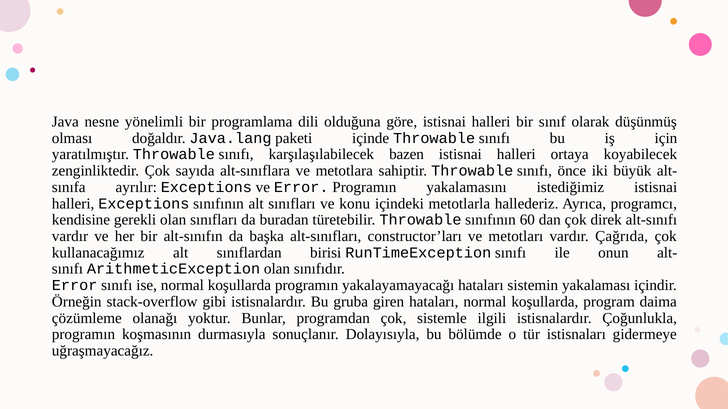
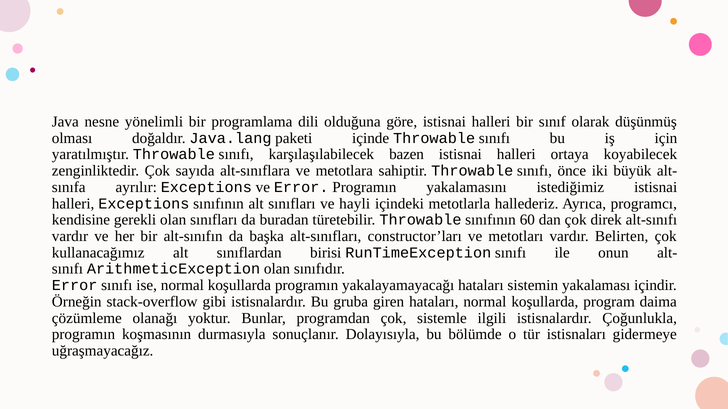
konu: konu -> hayli
Çağrıda: Çağrıda -> Belirten
